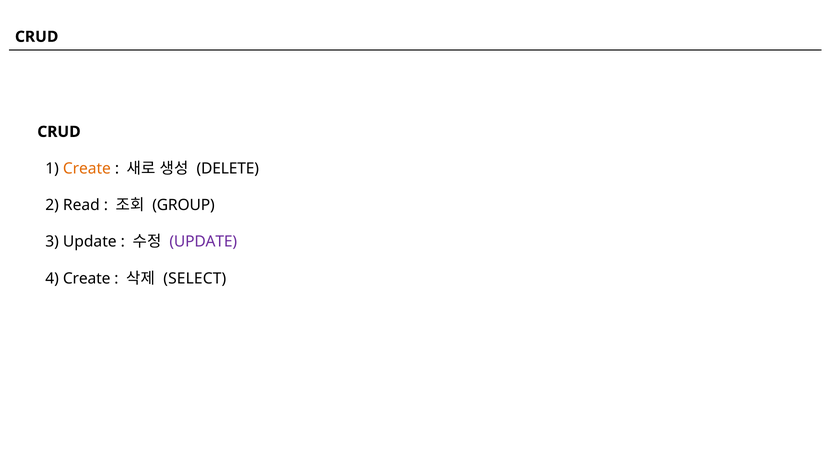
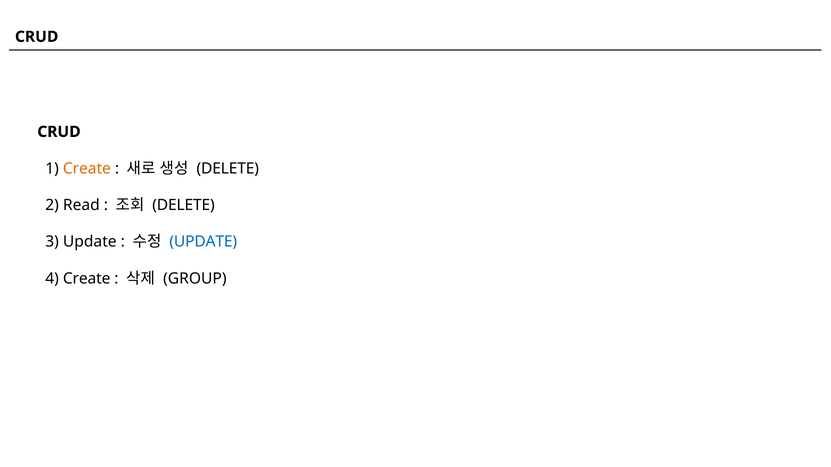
GROUP at (183, 205): GROUP -> DELETE
UPDATE at (203, 242) colour: purple -> blue
SELECT: SELECT -> GROUP
